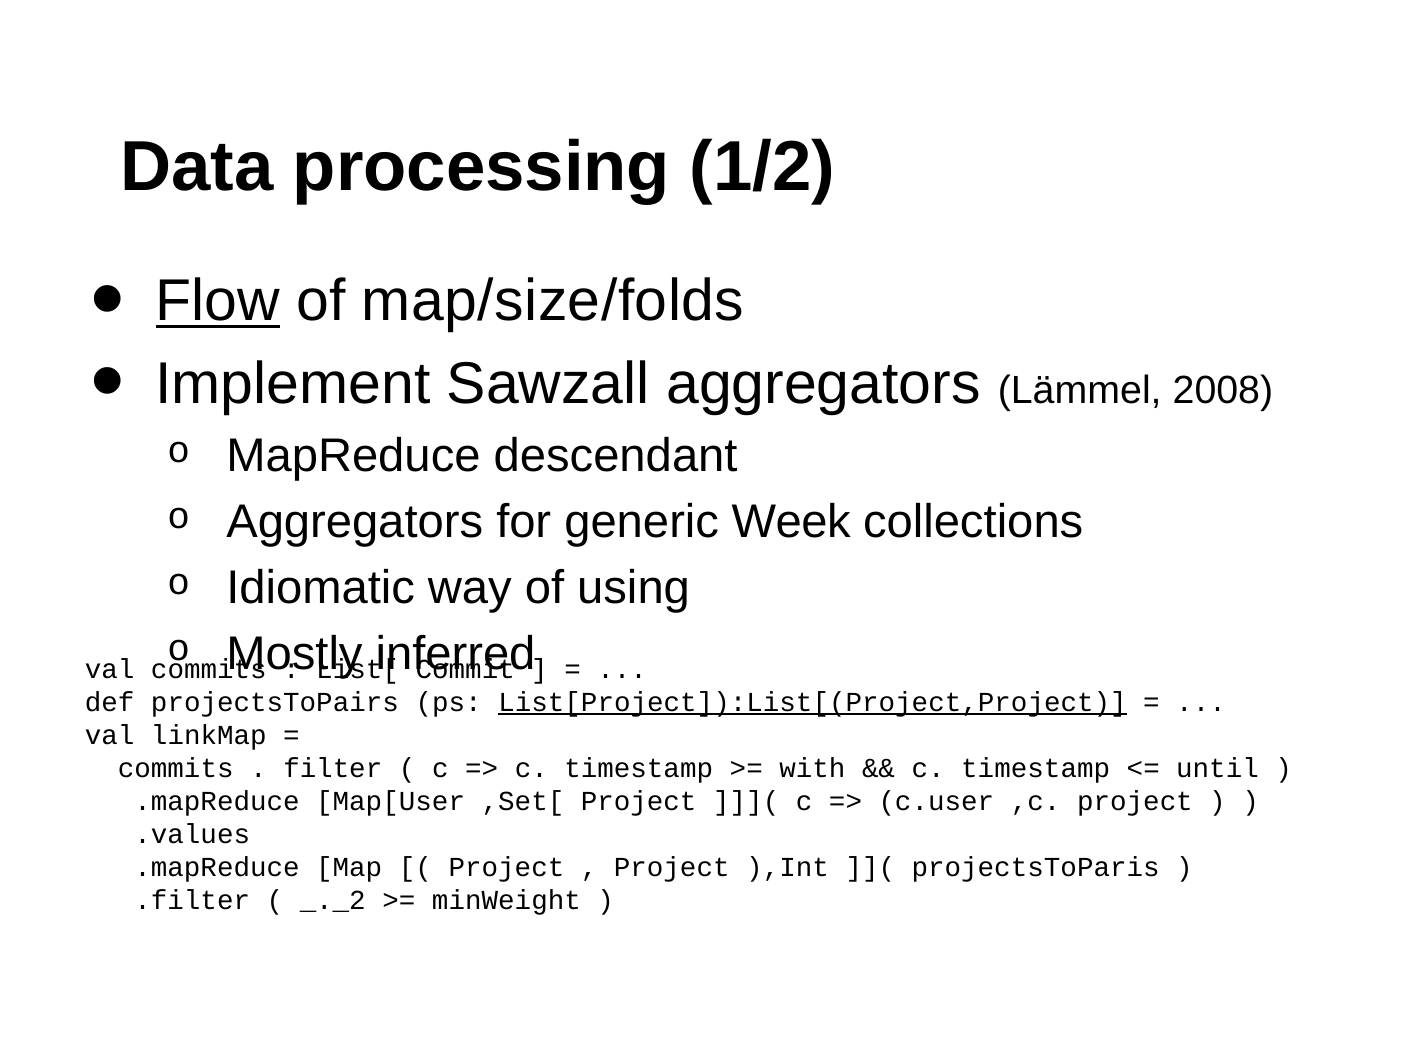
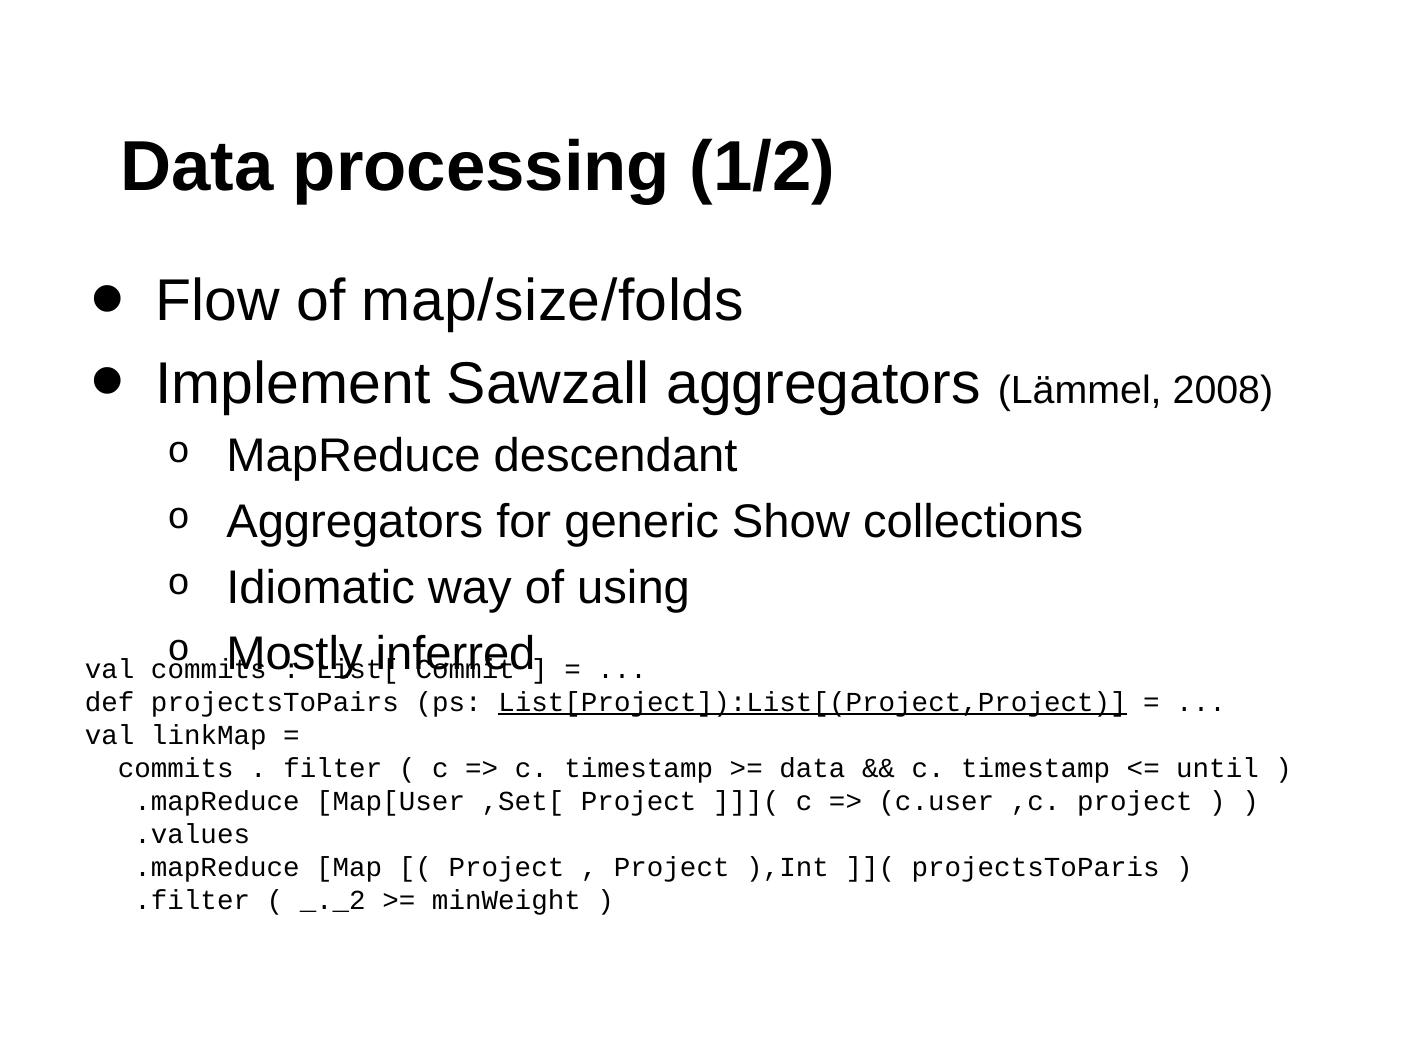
Flow underline: present -> none
Week: Week -> Show
with at (812, 768): with -> data
